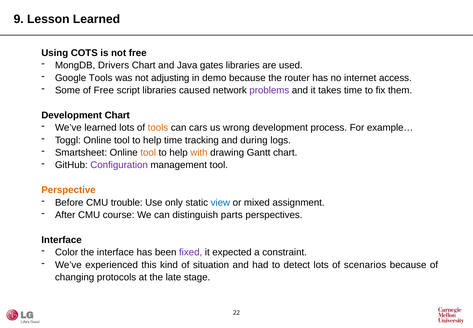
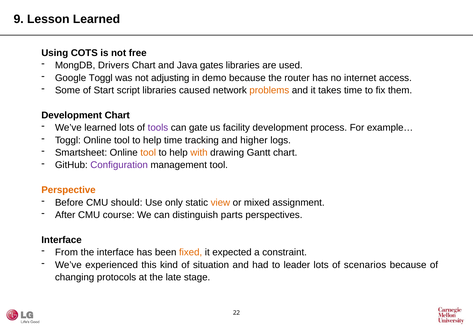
Google Tools: Tools -> Toggl
of Free: Free -> Start
problems colour: purple -> orange
tools at (158, 127) colour: orange -> purple
cars: cars -> gate
wrong: wrong -> facility
during: during -> higher
trouble: trouble -> should
view colour: blue -> orange
Color: Color -> From
fixed colour: purple -> orange
detect: detect -> leader
